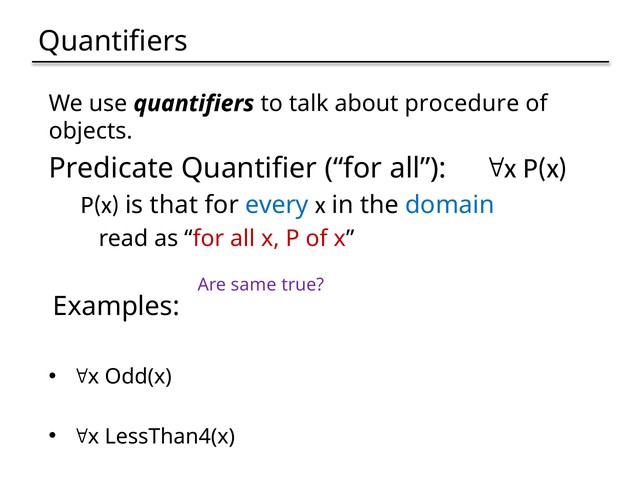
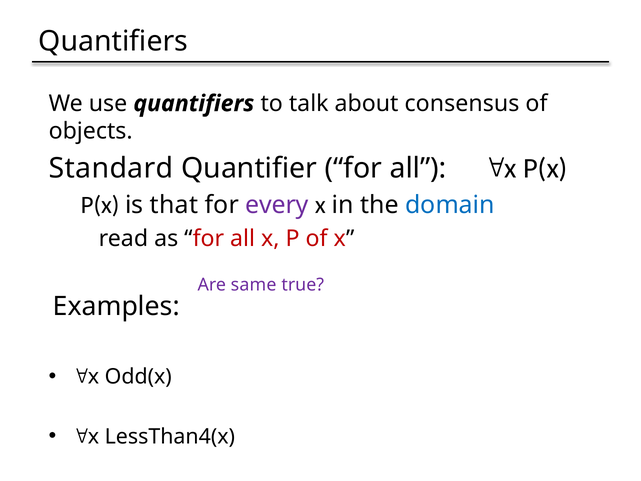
procedure: procedure -> consensus
Predicate: Predicate -> Standard
every colour: blue -> purple
